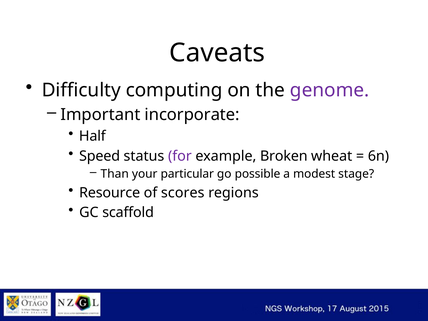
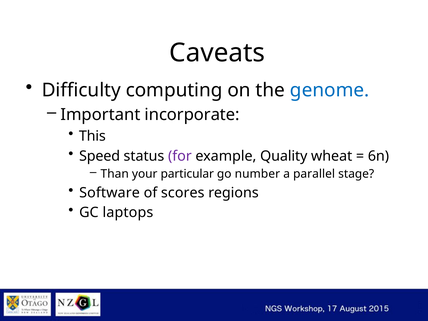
genome colour: purple -> blue
Half: Half -> This
Broken: Broken -> Quality
possible: possible -> number
modest: modest -> parallel
Resource: Resource -> Software
scaffold: scaffold -> laptops
